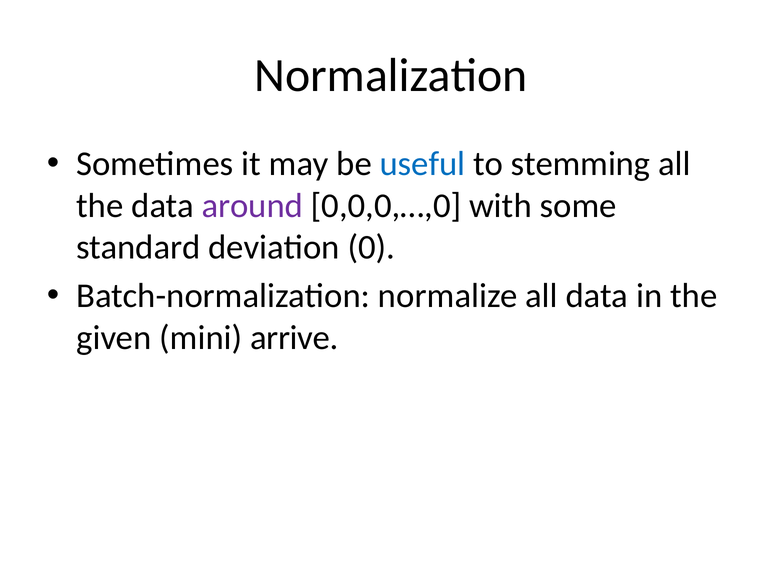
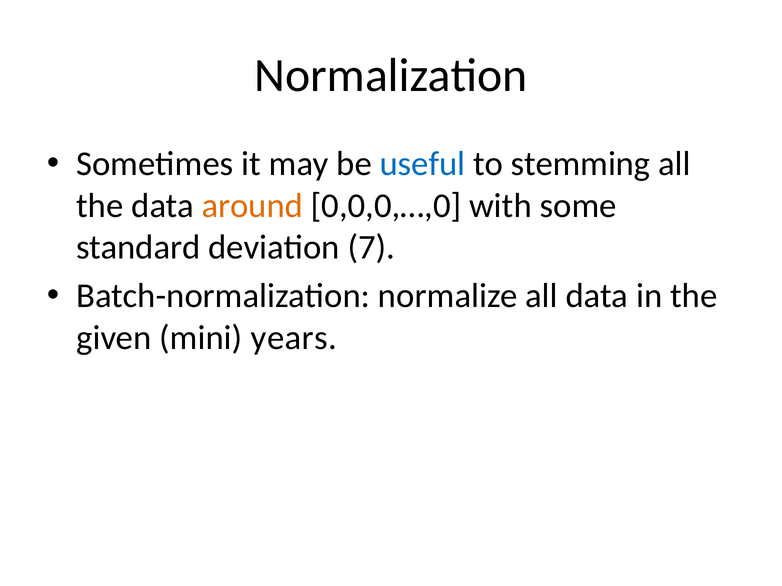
around colour: purple -> orange
0: 0 -> 7
arrive: arrive -> years
